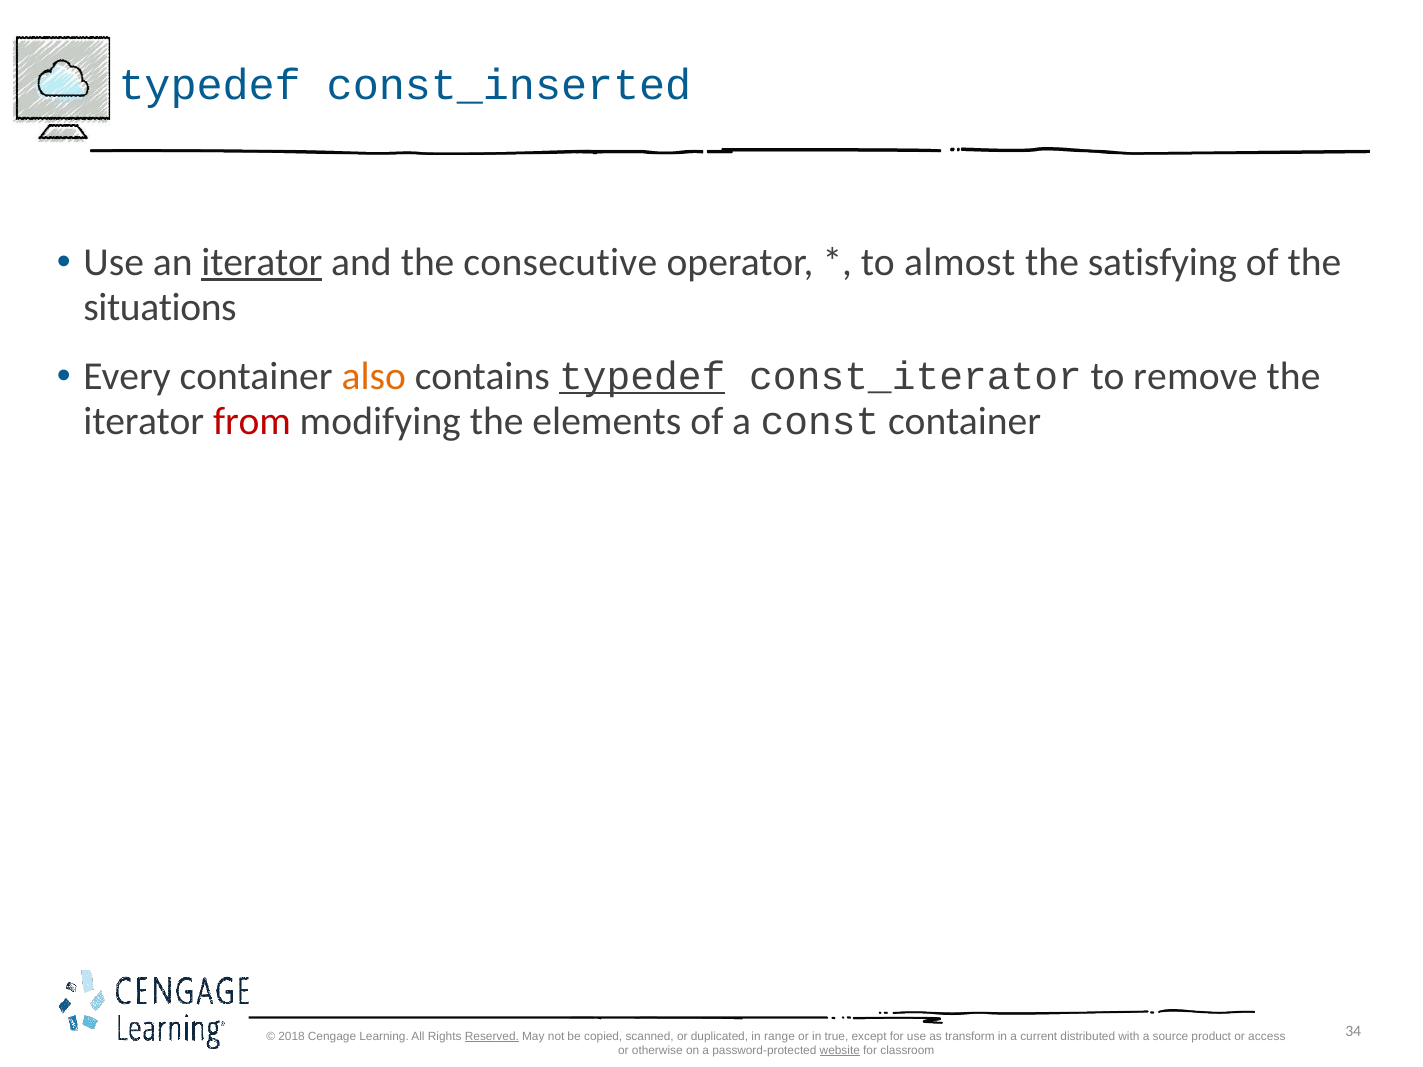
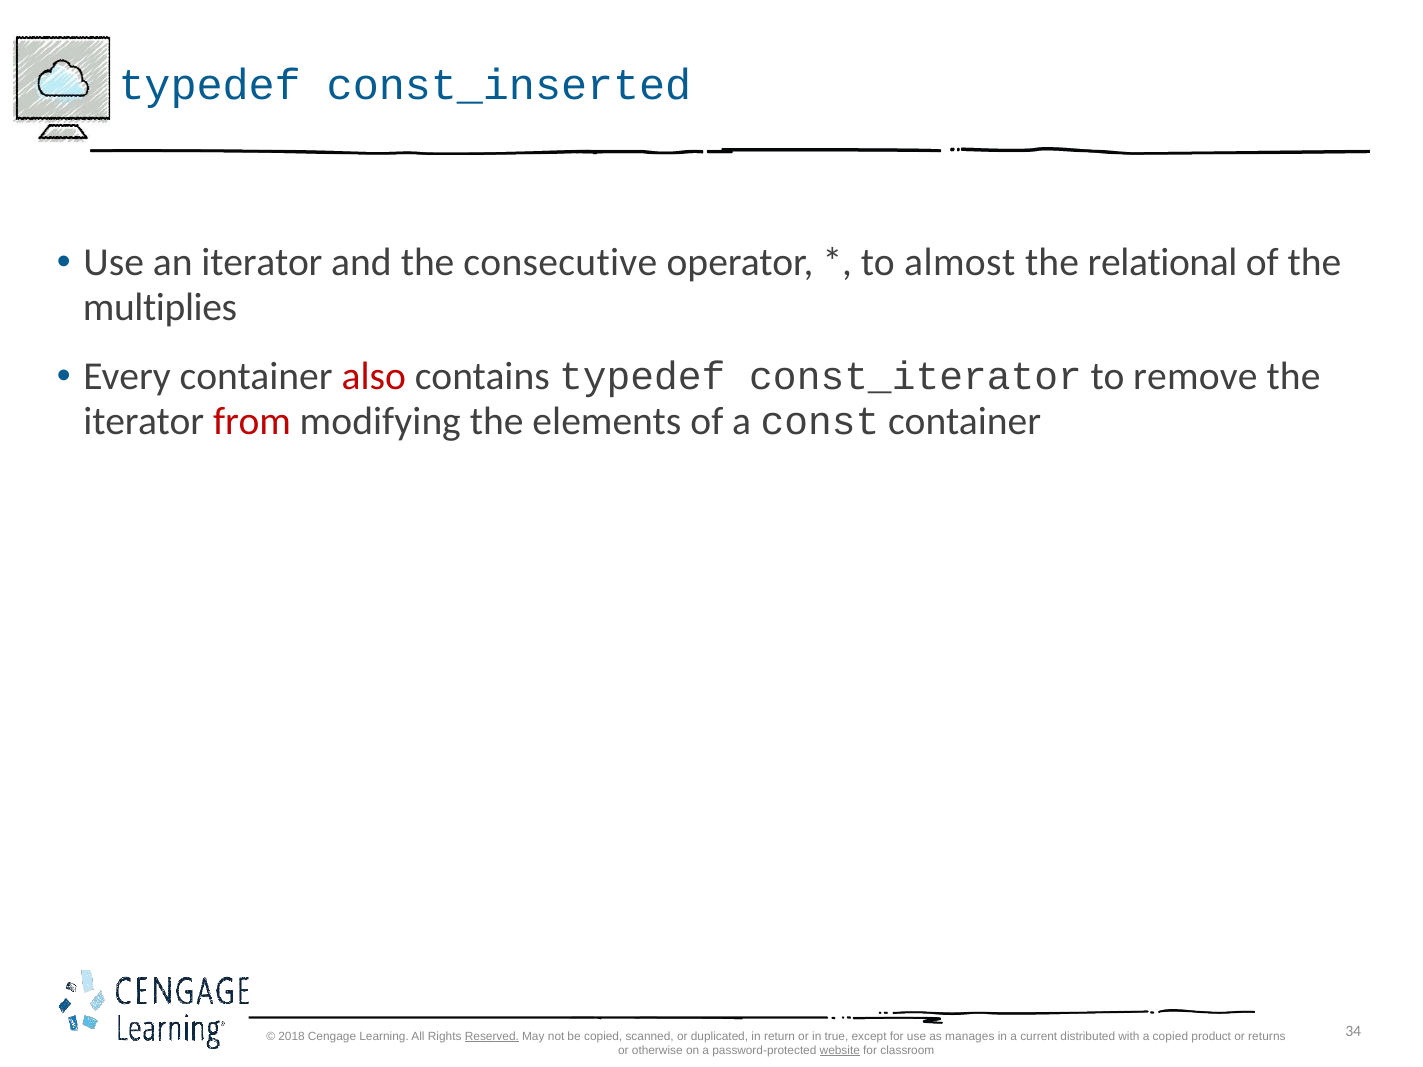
iterator at (262, 262) underline: present -> none
satisfying: satisfying -> relational
situations: situations -> multiplies
also colour: orange -> red
typedef at (642, 376) underline: present -> none
range: range -> return
transform: transform -> manages
a source: source -> copied
access: access -> returns
